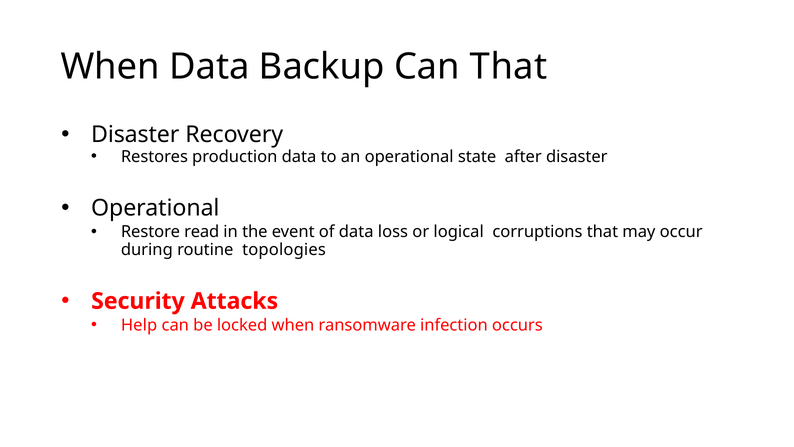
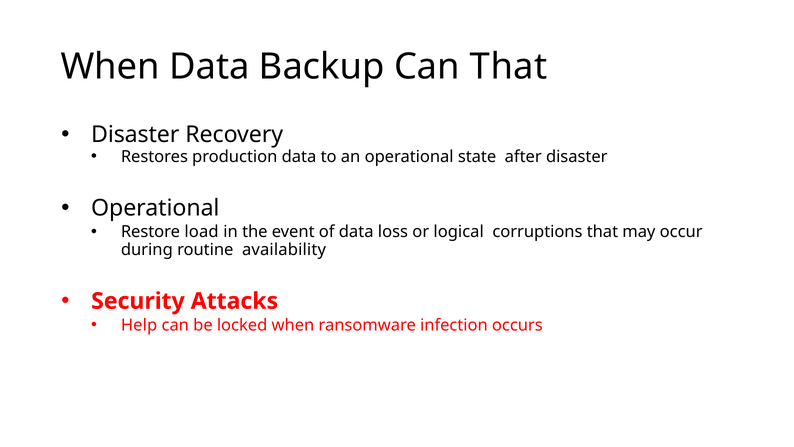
read: read -> load
topologies: topologies -> availability
